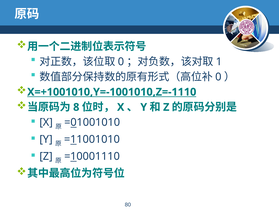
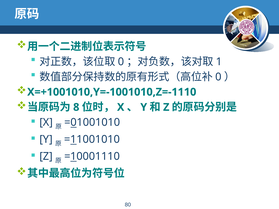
X=+1001010,Y=-1001010,Z=-1110 underline: present -> none
